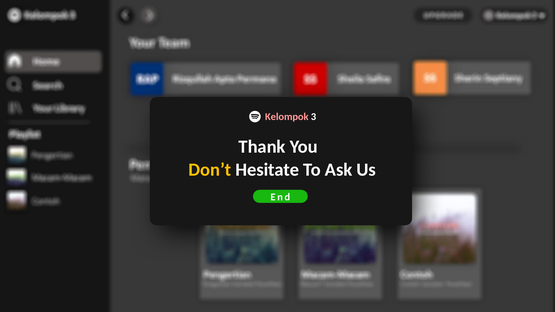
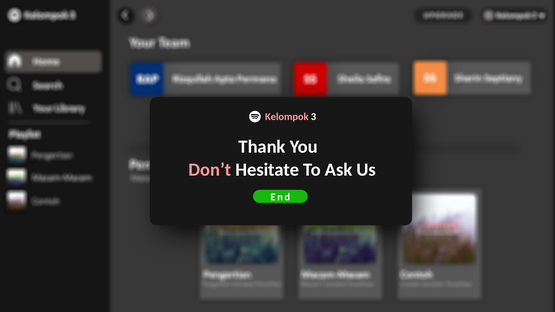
Don’t colour: yellow -> pink
